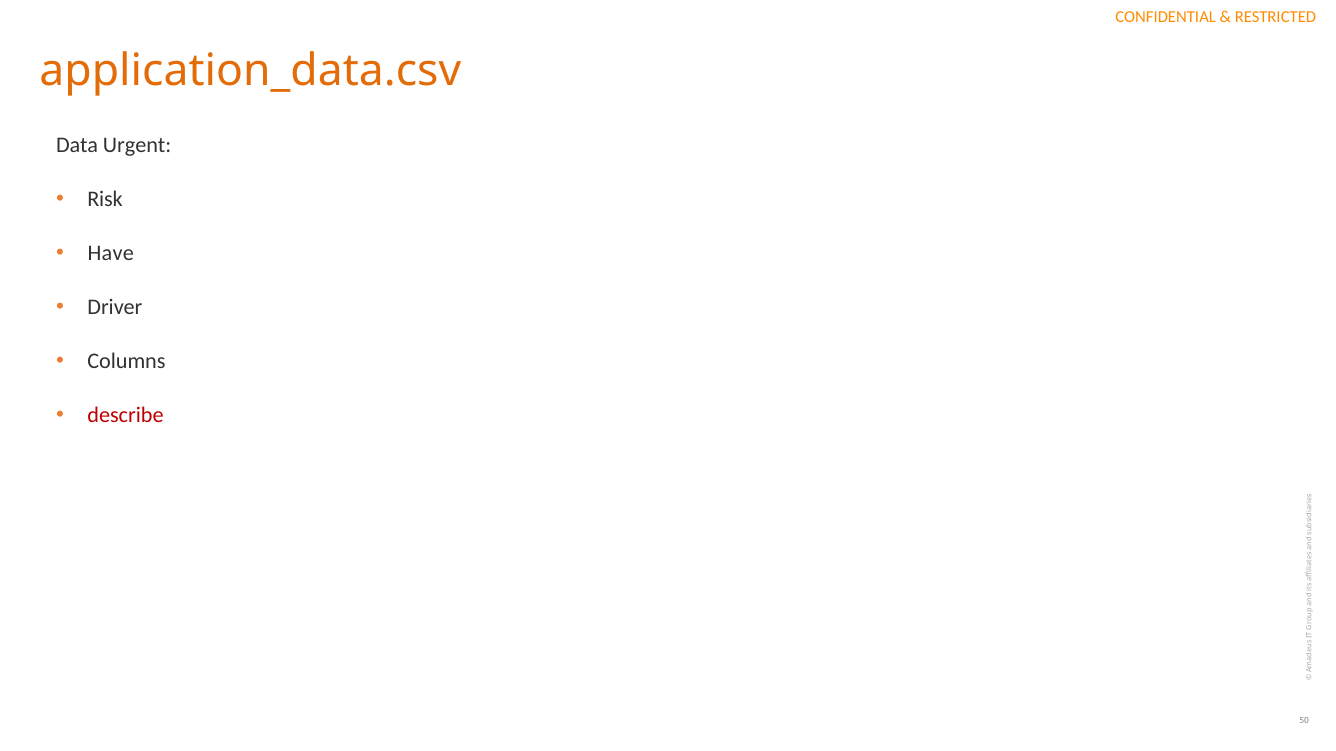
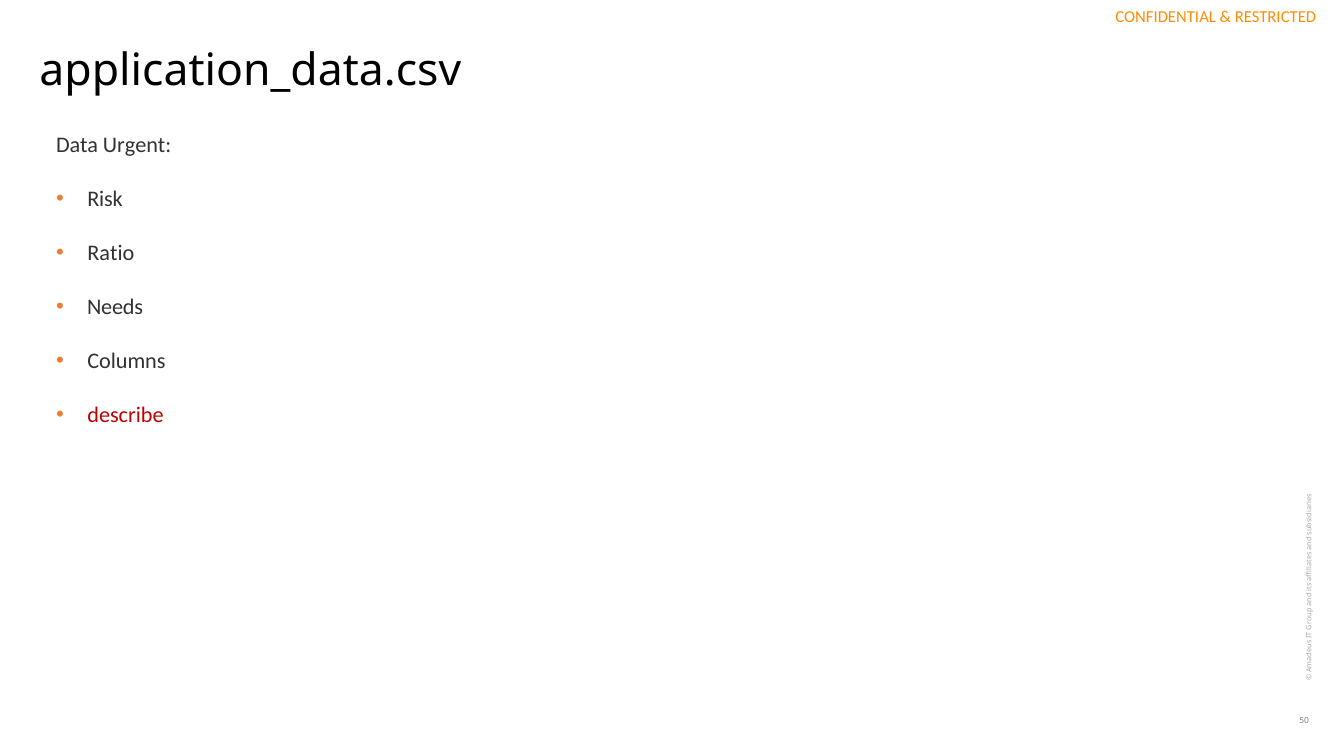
application_data.csv colour: orange -> black
Have: Have -> Ratio
Driver: Driver -> Needs
